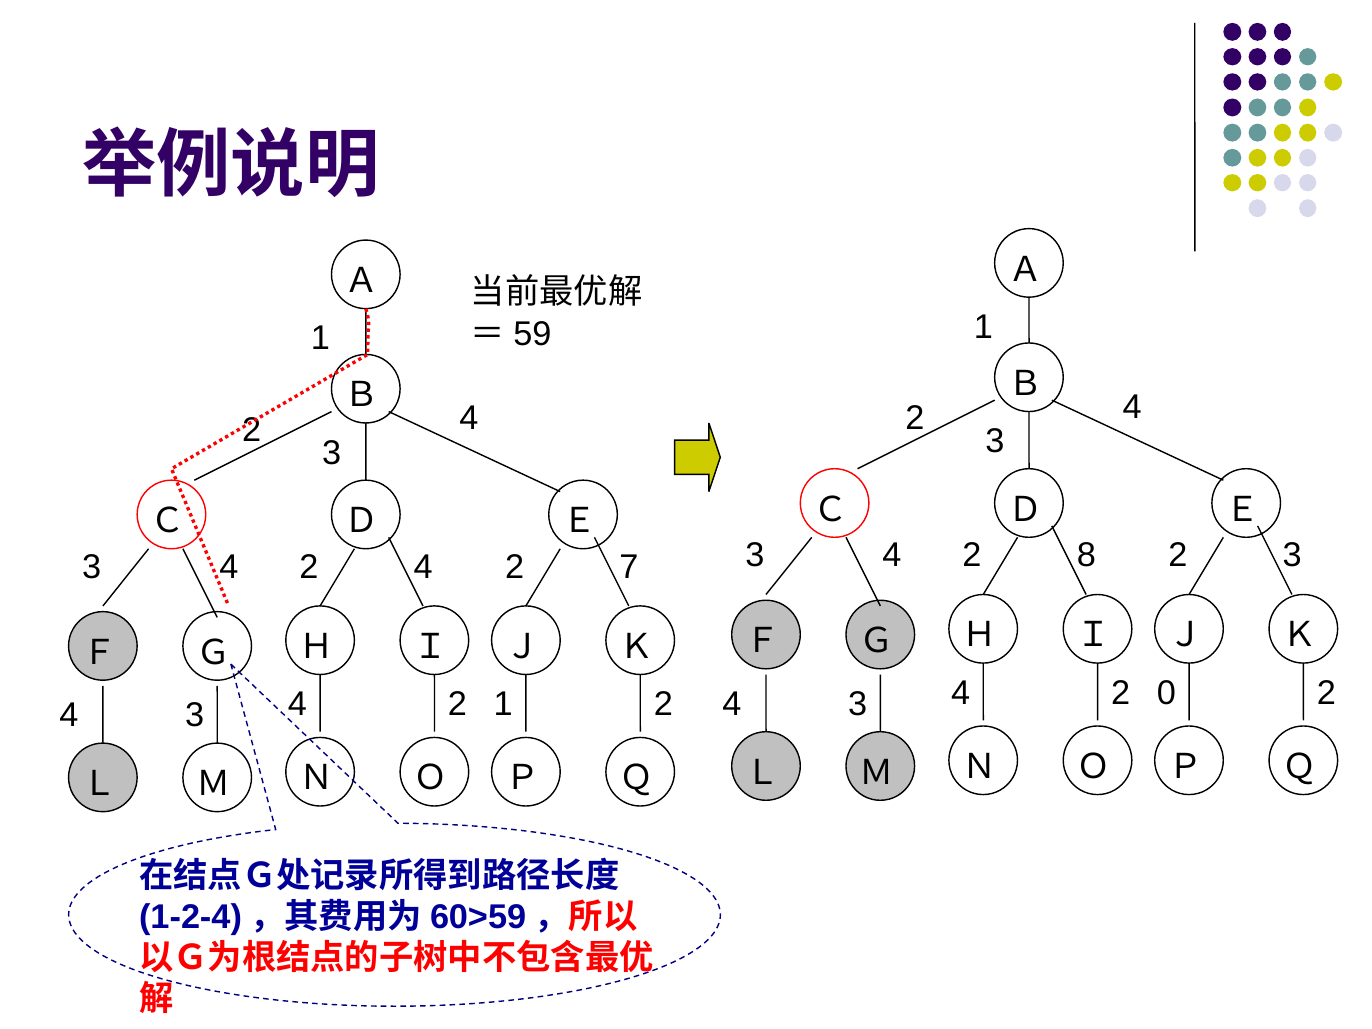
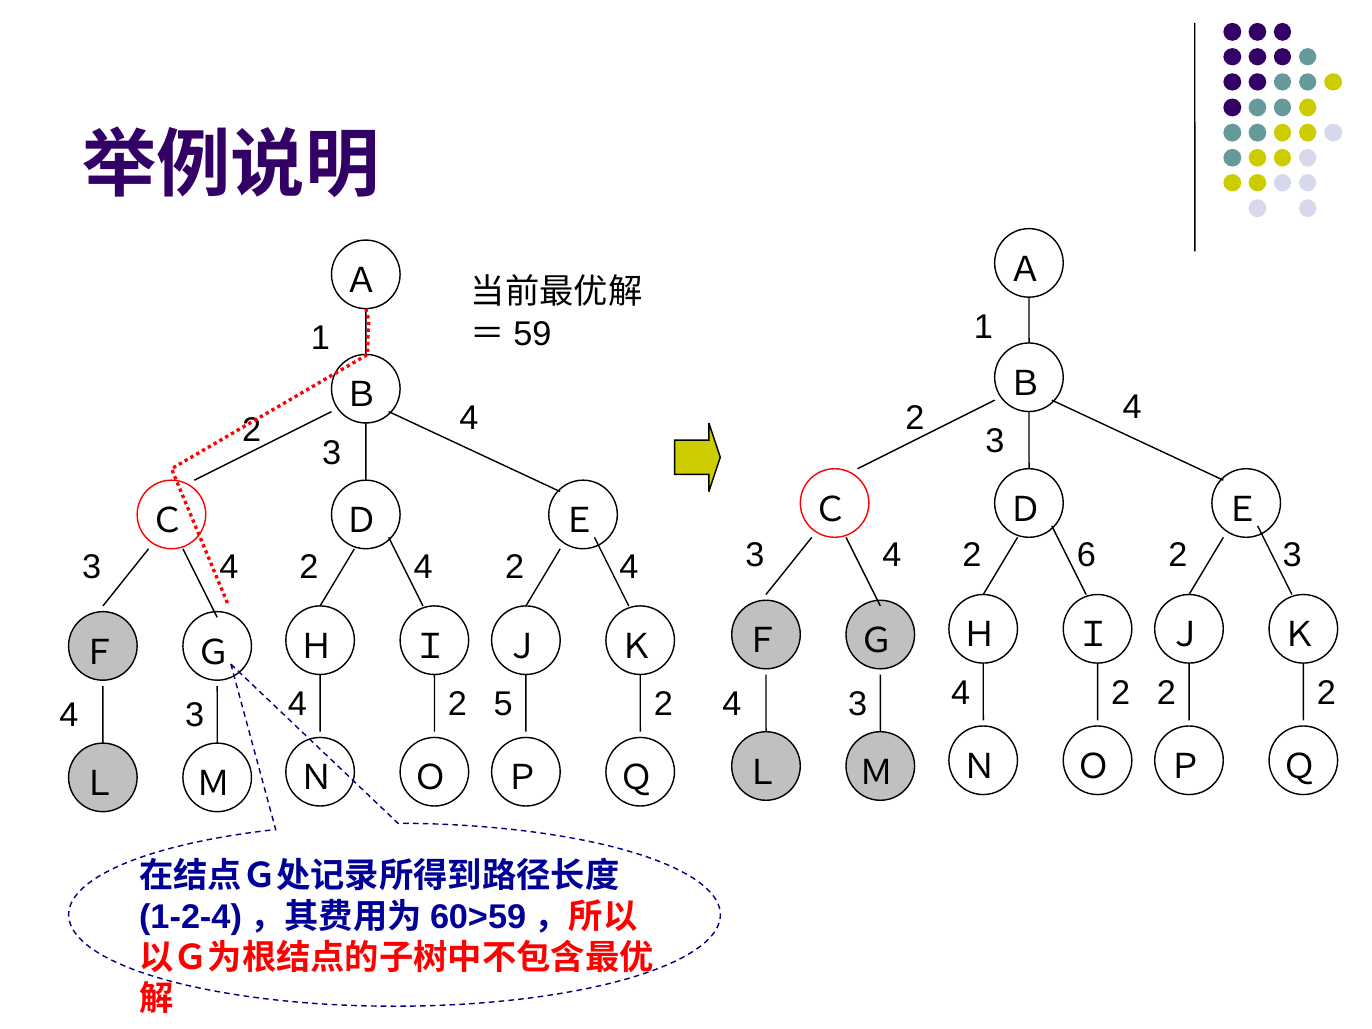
8: 8 -> 6
4 2 7: 7 -> 4
0 at (1166, 693): 0 -> 2
2 1: 1 -> 5
